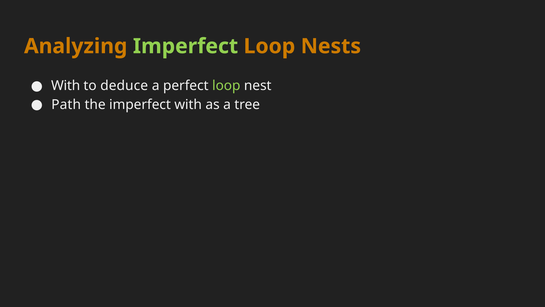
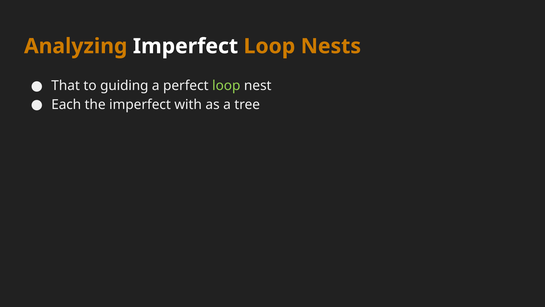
Imperfect at (185, 46) colour: light green -> white
With at (66, 86): With -> That
deduce: deduce -> guiding
Path: Path -> Each
